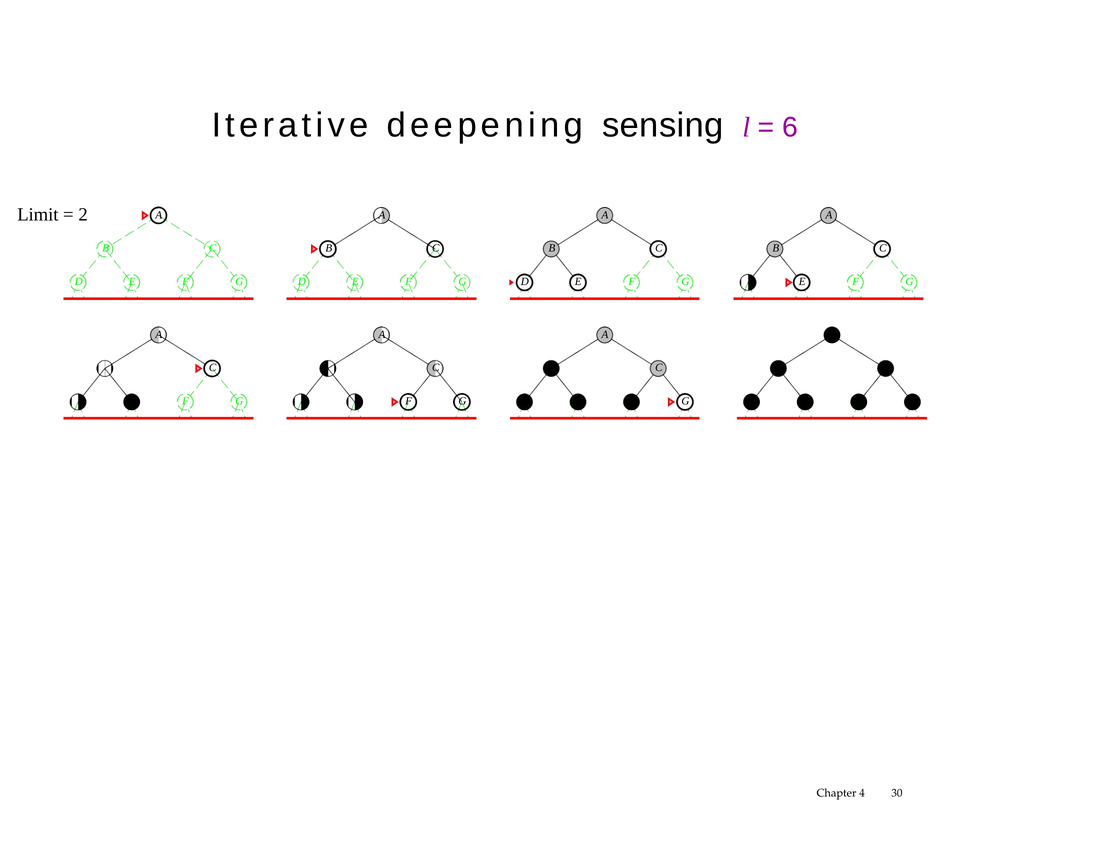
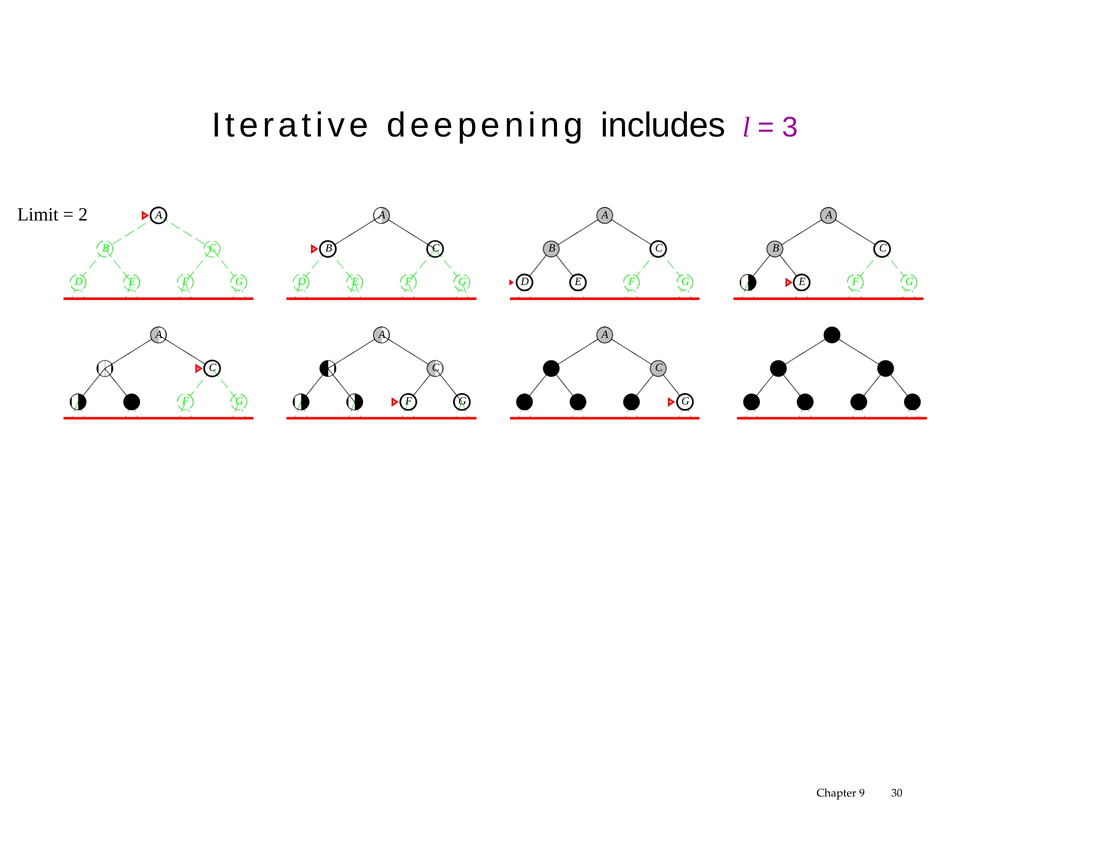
sensing: sensing -> includes
6: 6 -> 3
4: 4 -> 9
